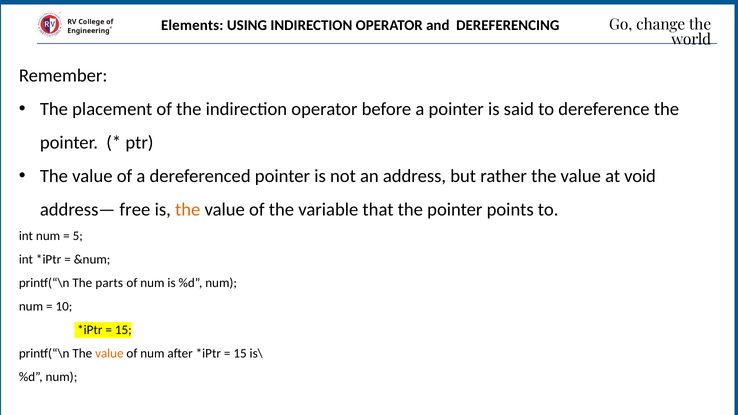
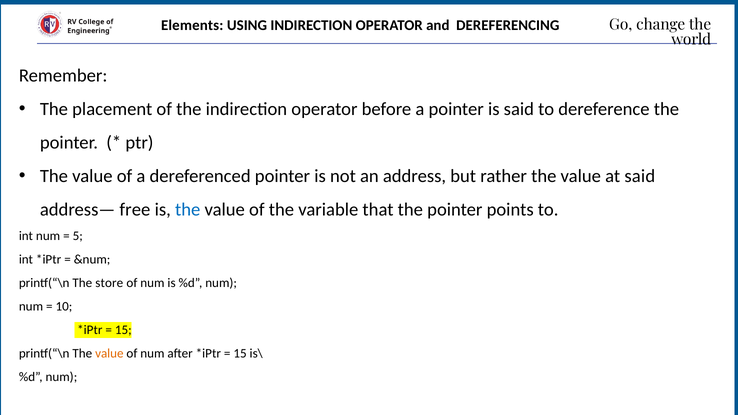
at void: void -> said
the at (188, 210) colour: orange -> blue
parts: parts -> store
